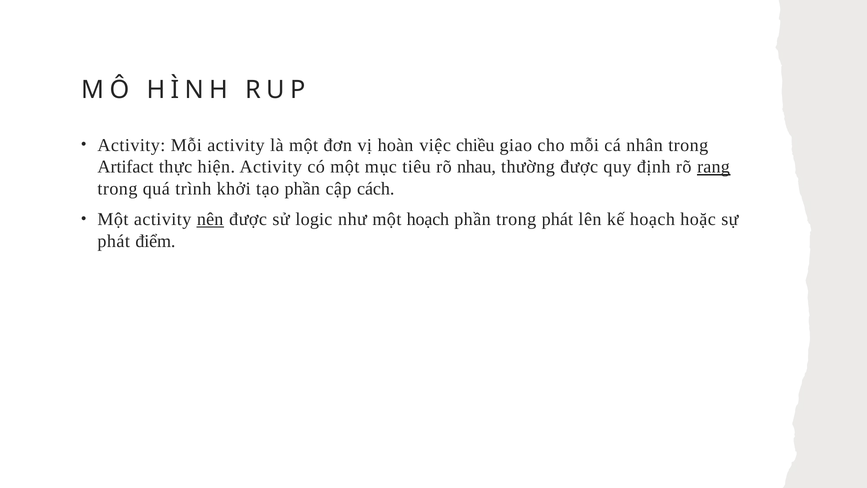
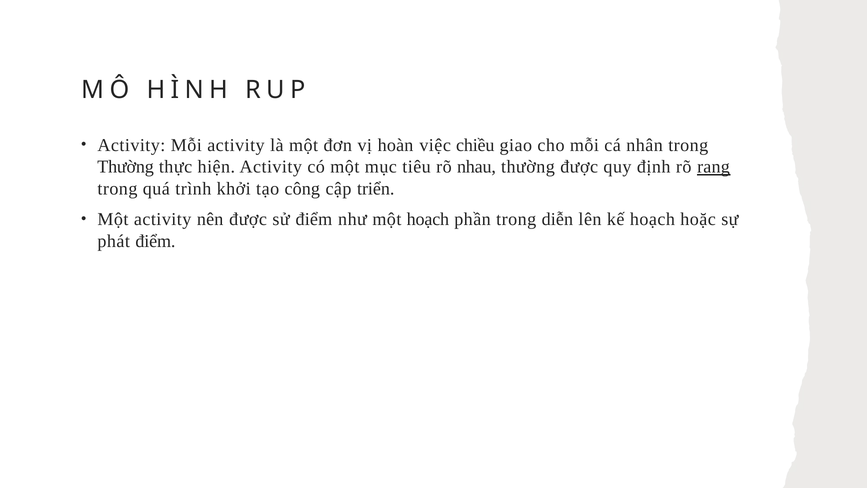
Artifact at (125, 167): Artifact -> Thường
tạo phần: phần -> công
cách: cách -> triển
nên underline: present -> none
sử logic: logic -> điểm
trong phát: phát -> diễn
